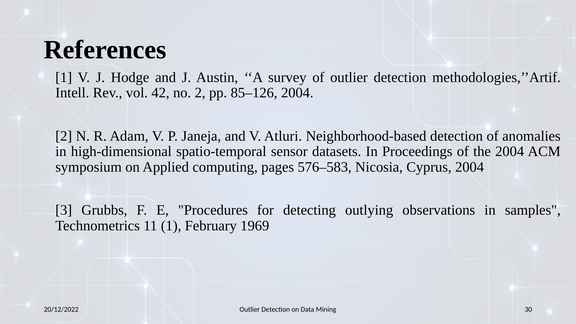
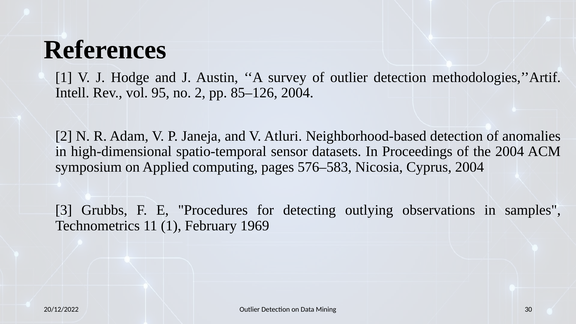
42: 42 -> 95
